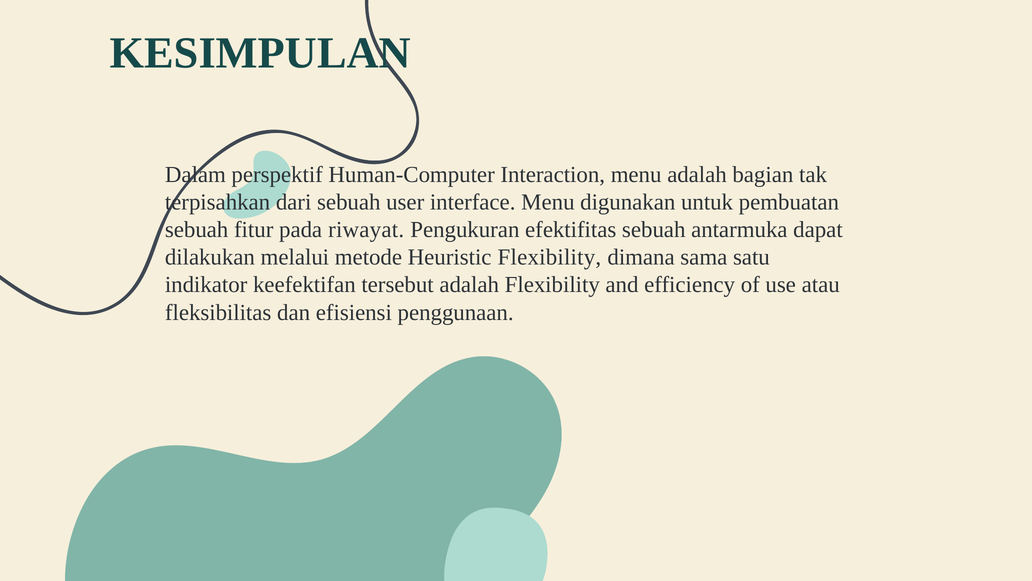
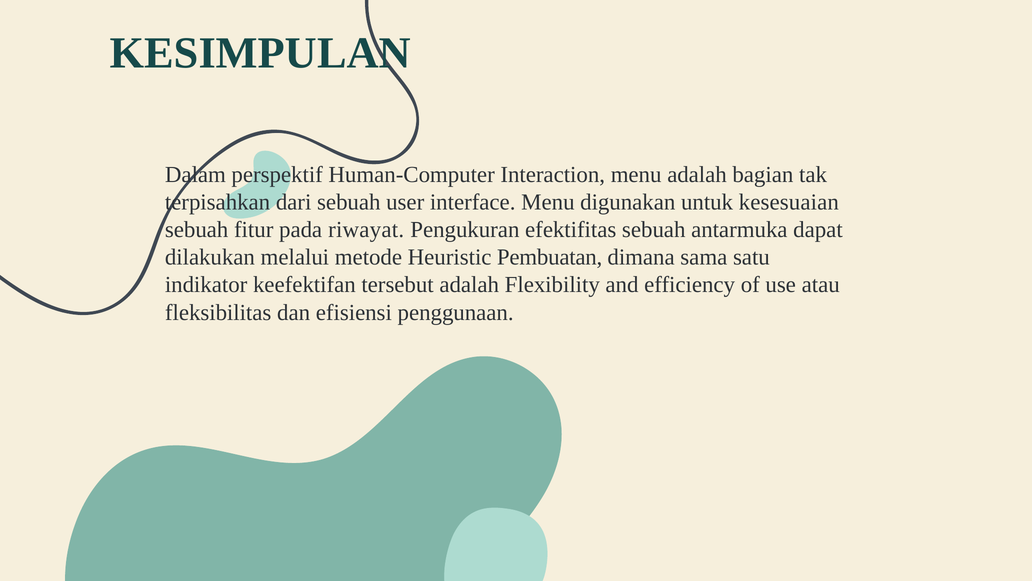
pembuatan: pembuatan -> kesesuaian
Heuristic Flexibility: Flexibility -> Pembuatan
